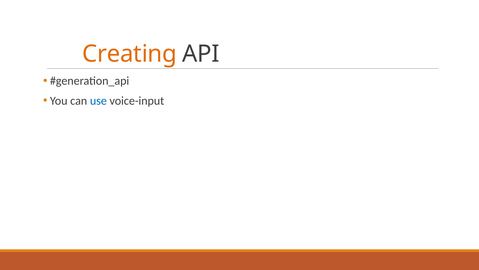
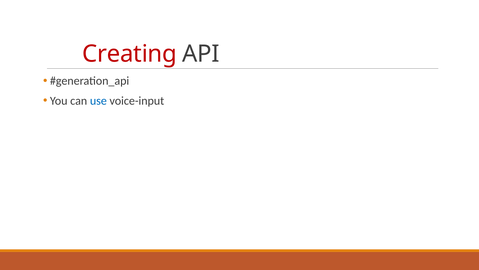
Creating colour: orange -> red
